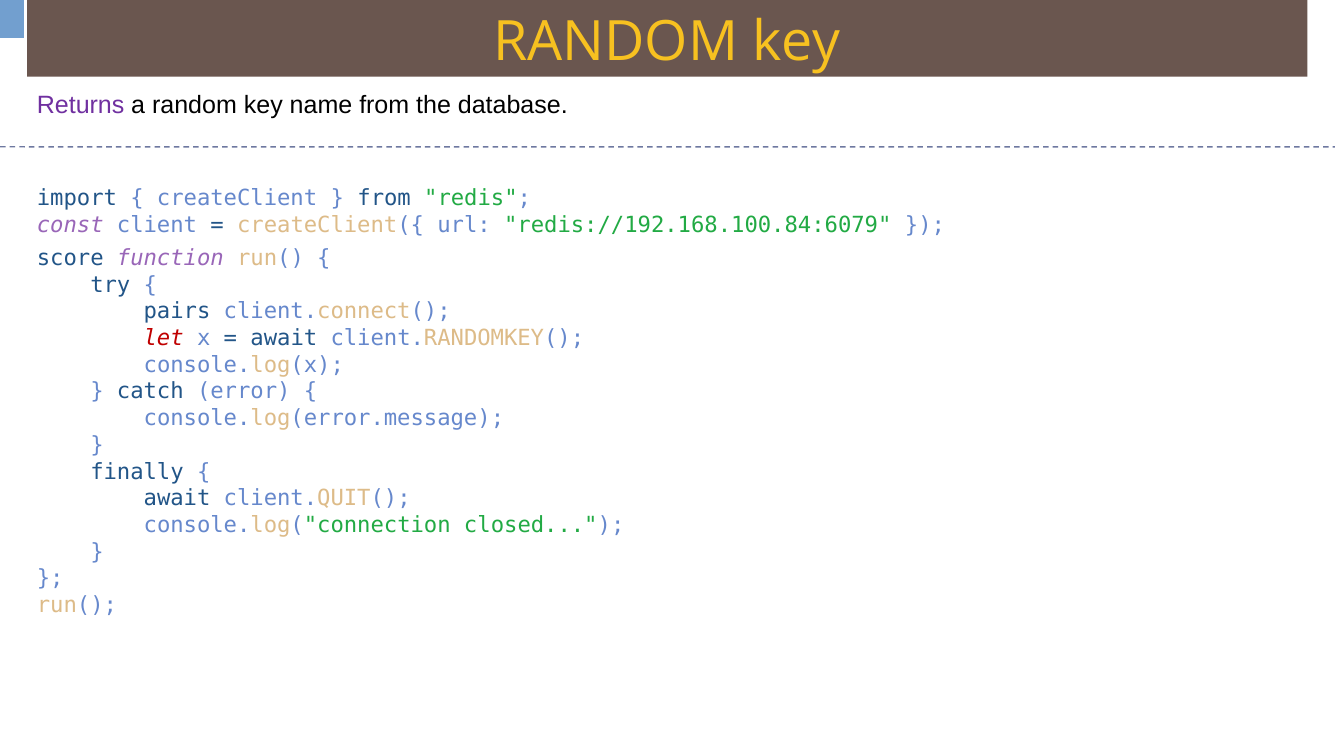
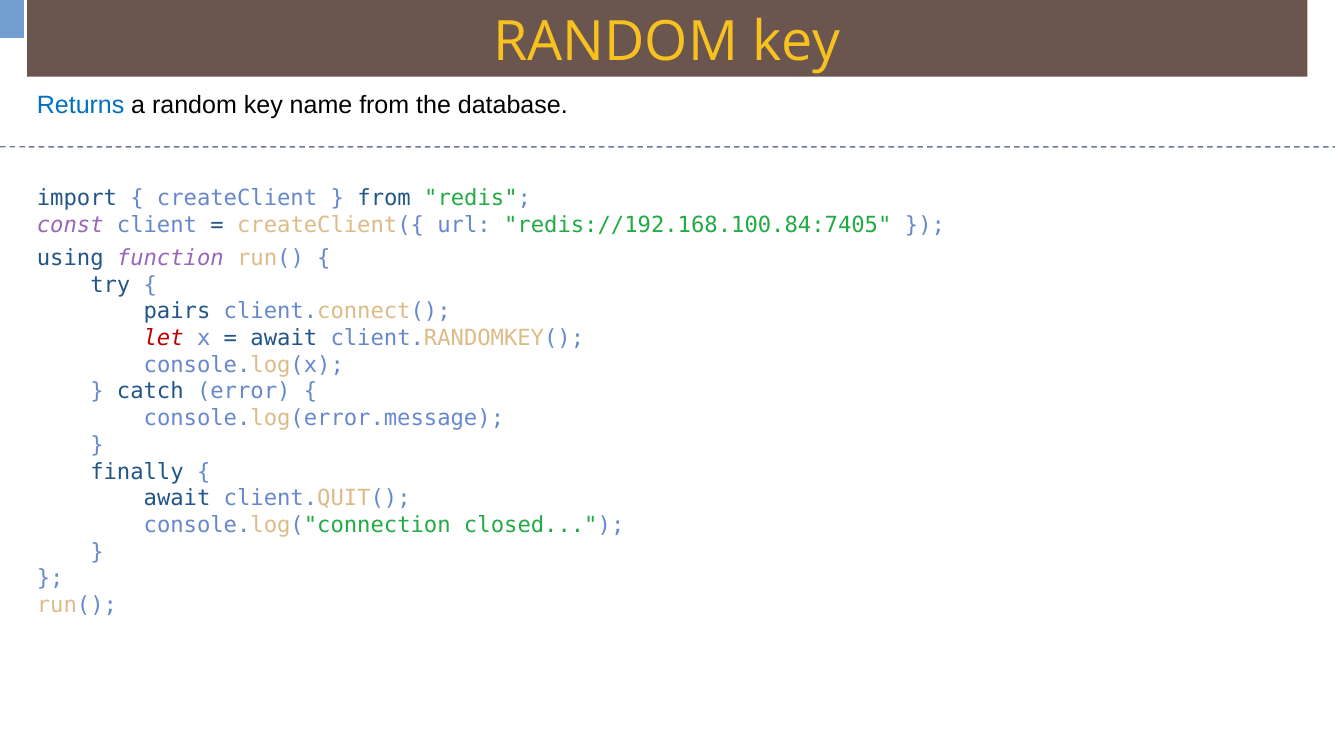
Returns colour: purple -> blue
redis://192.168.100.84:6079: redis://192.168.100.84:6079 -> redis://192.168.100.84:7405
score: score -> using
